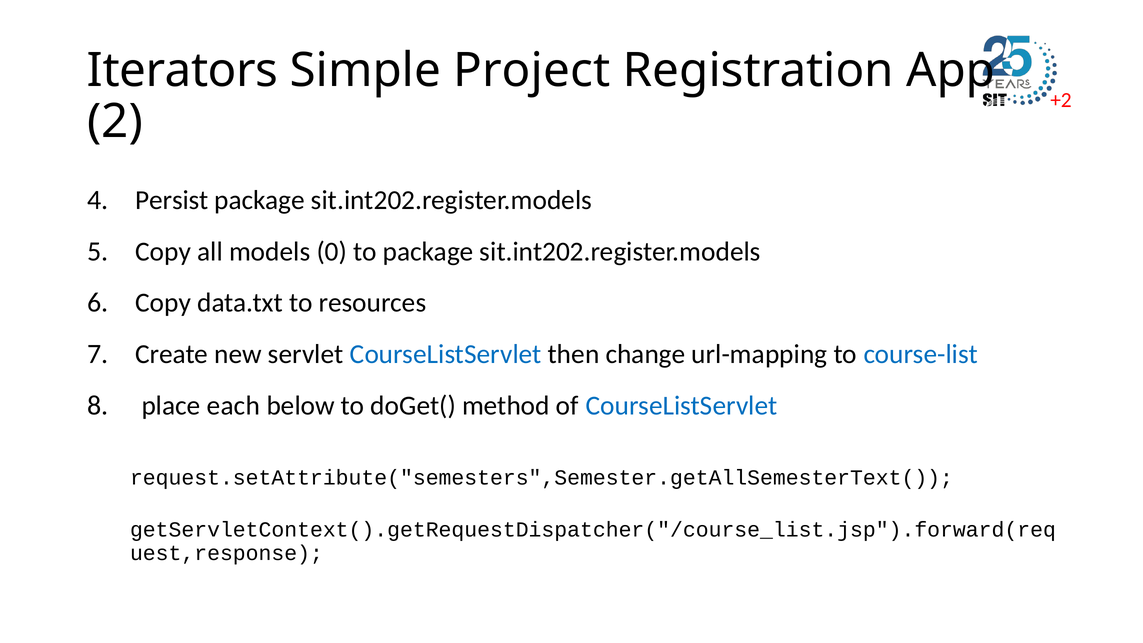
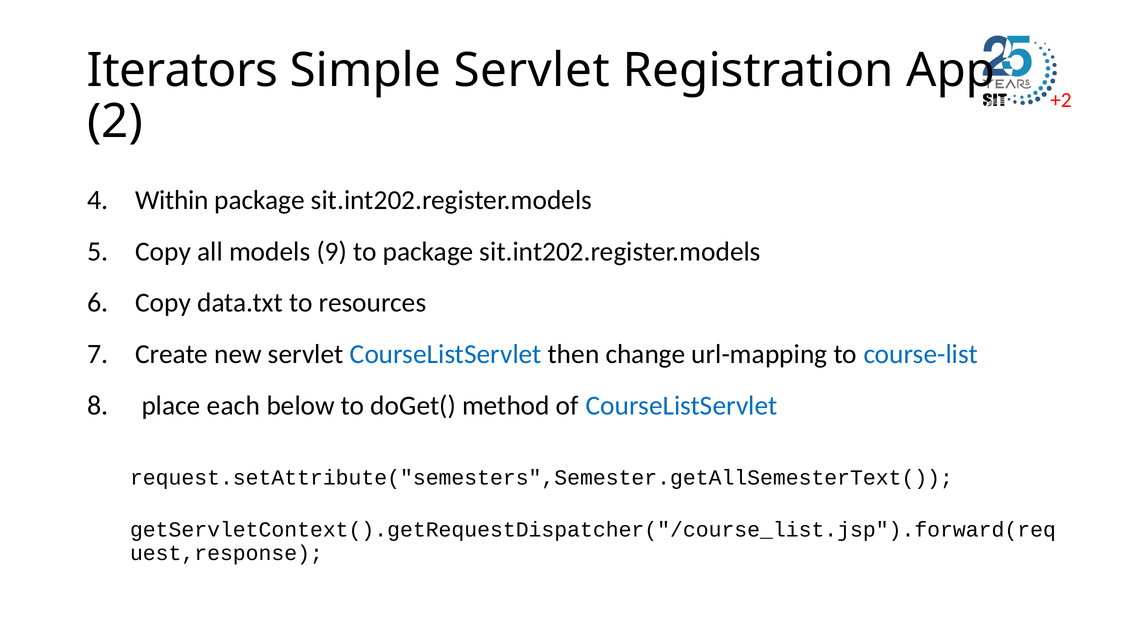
Simple Project: Project -> Servlet
Persist: Persist -> Within
0: 0 -> 9
